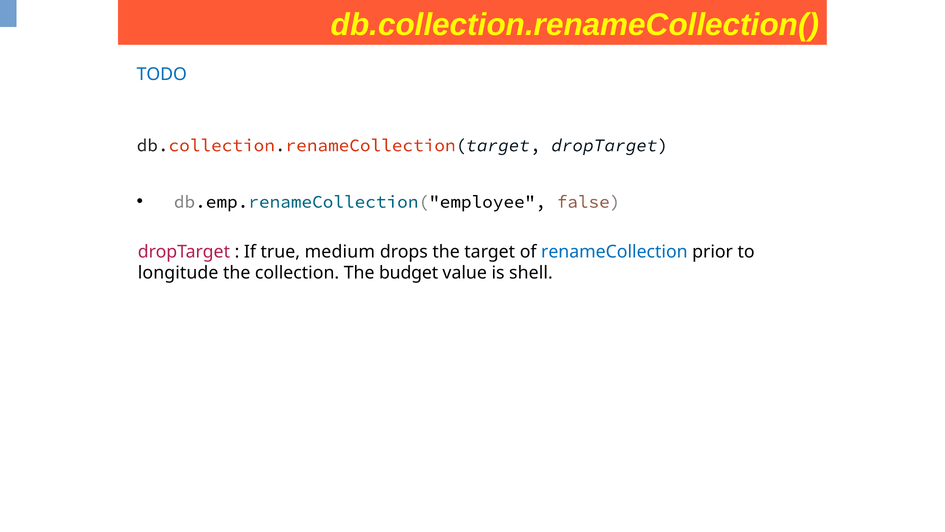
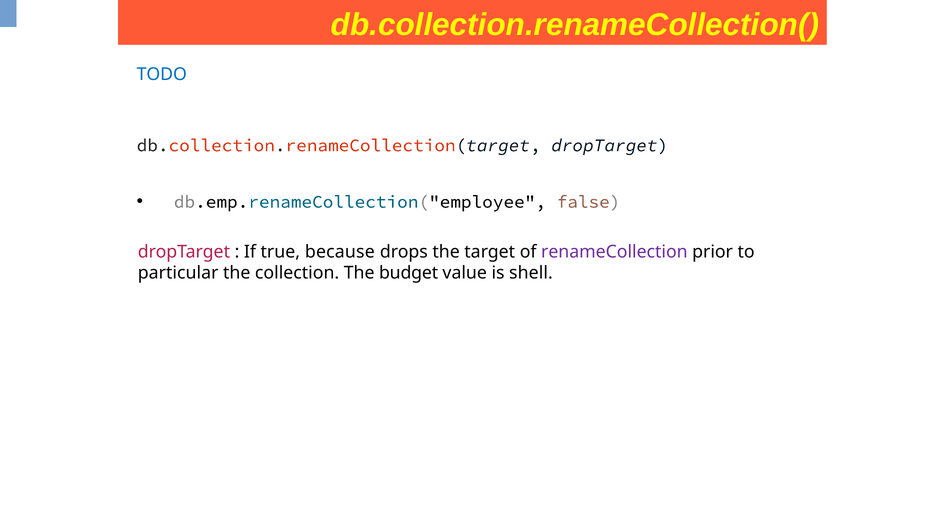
medium: medium -> because
renameCollection colour: blue -> purple
longitude: longitude -> particular
